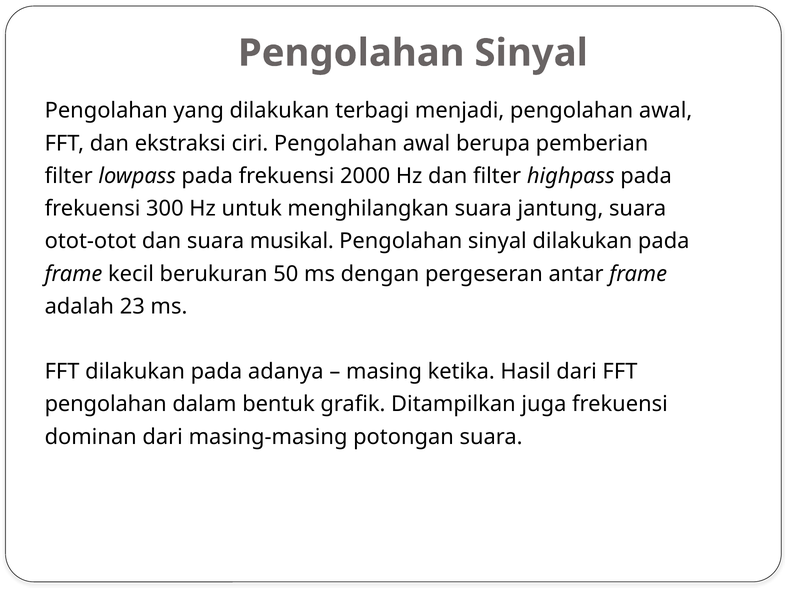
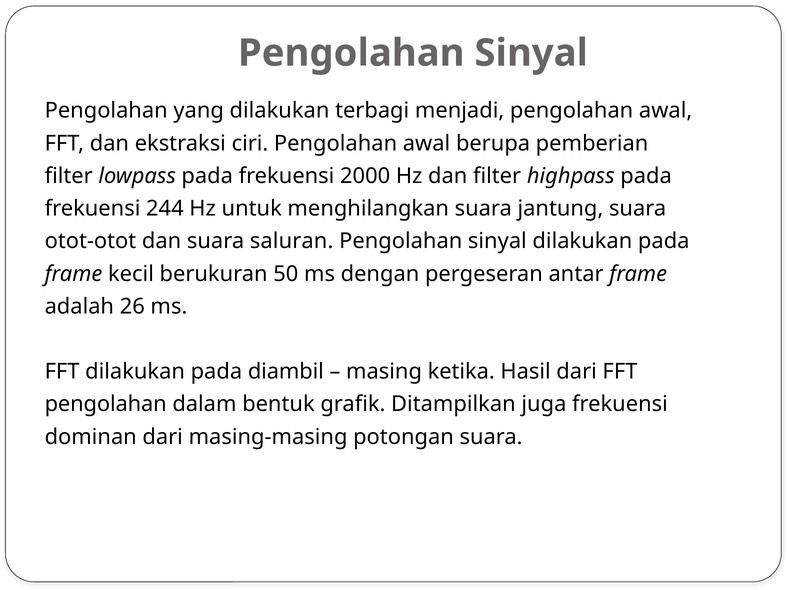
300: 300 -> 244
musikal: musikal -> saluran
23: 23 -> 26
adanya: adanya -> diambil
